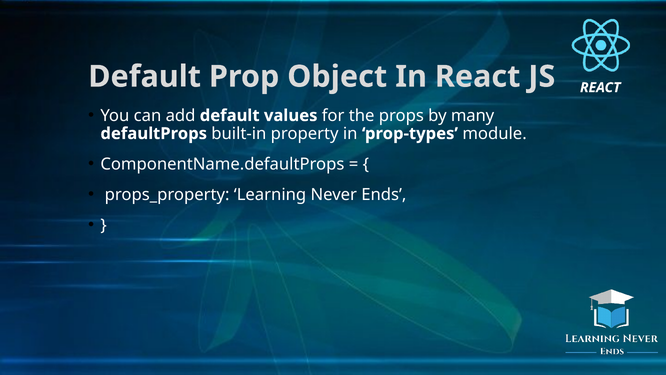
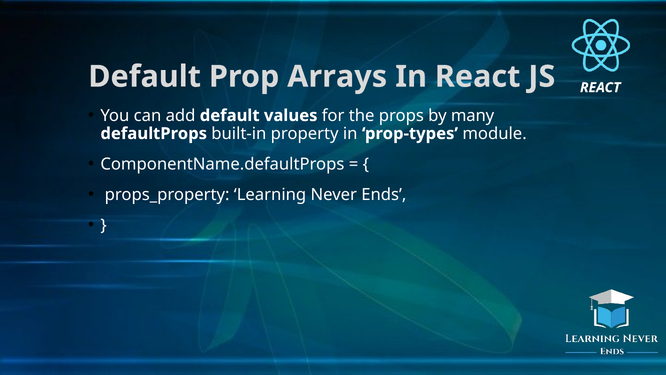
Object: Object -> Arrays
